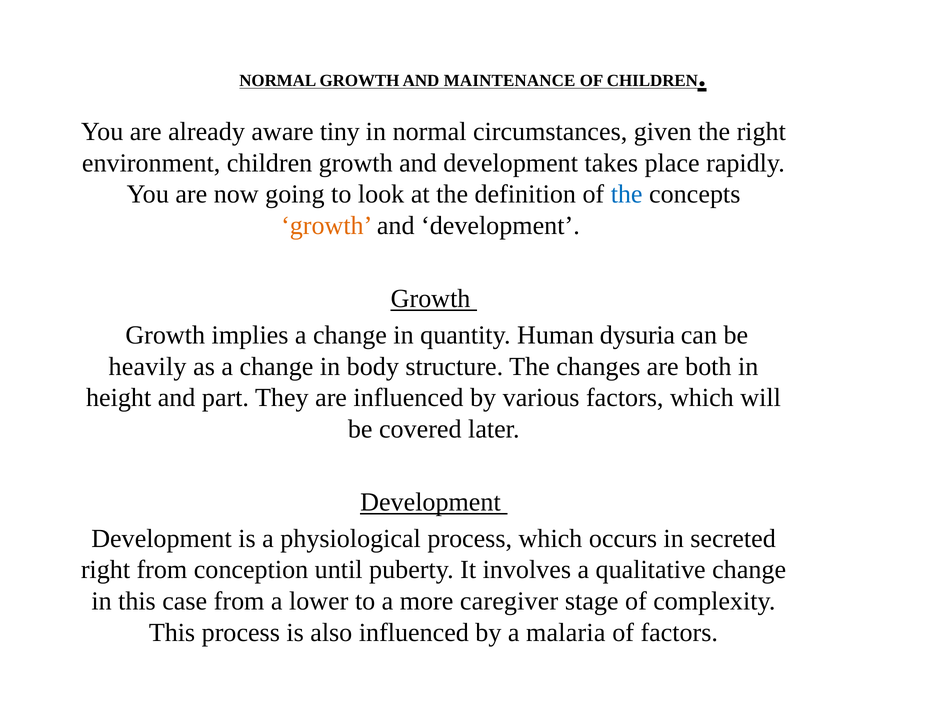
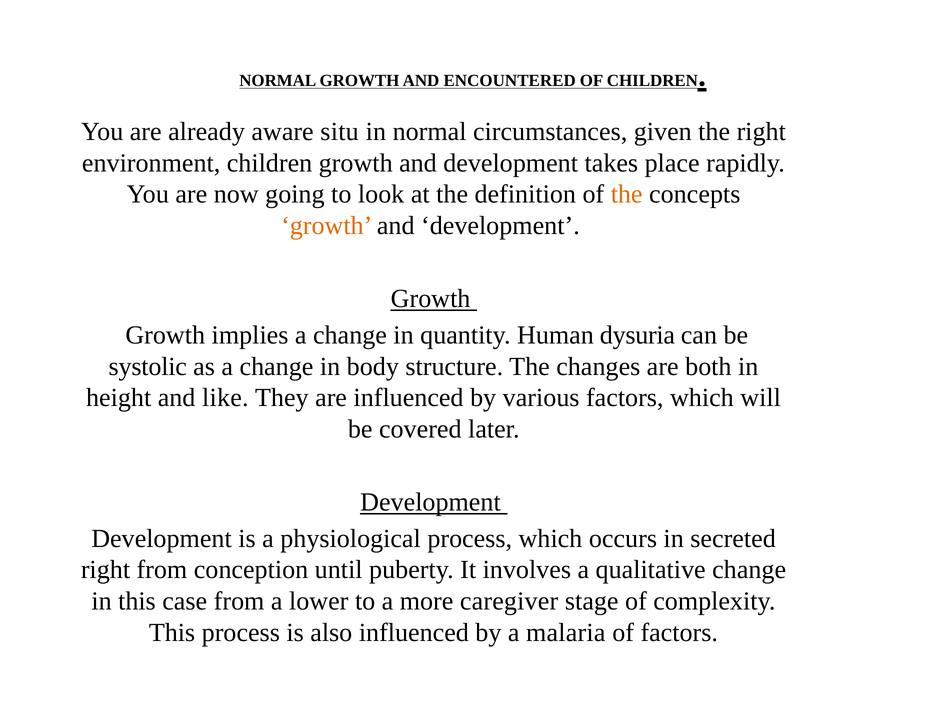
MAINTENANCE: MAINTENANCE -> ENCOUNTERED
tiny: tiny -> situ
the at (627, 194) colour: blue -> orange
heavily: heavily -> systolic
part: part -> like
